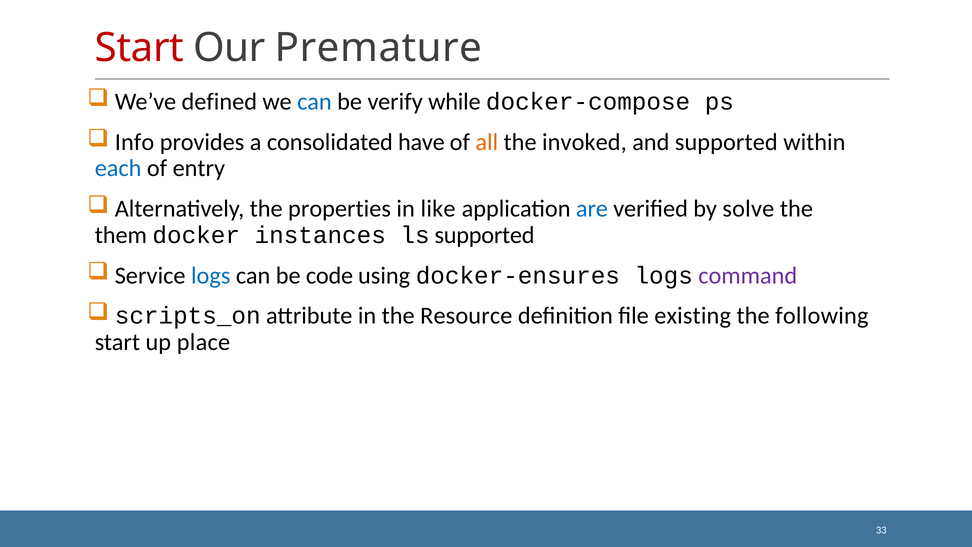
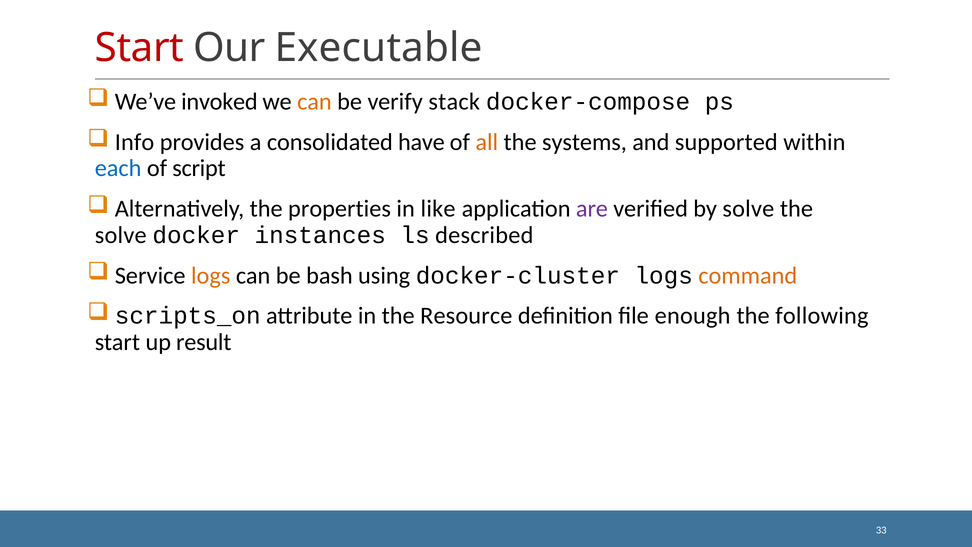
Premature: Premature -> Executable
defined: defined -> invoked
can at (314, 102) colour: blue -> orange
while: while -> stack
invoked: invoked -> systems
entry: entry -> script
are colour: blue -> purple
them at (121, 235): them -> solve
ls supported: supported -> described
logs at (211, 275) colour: blue -> orange
code: code -> bash
docker-ensures: docker-ensures -> docker-cluster
command colour: purple -> orange
existing: existing -> enough
place: place -> result
